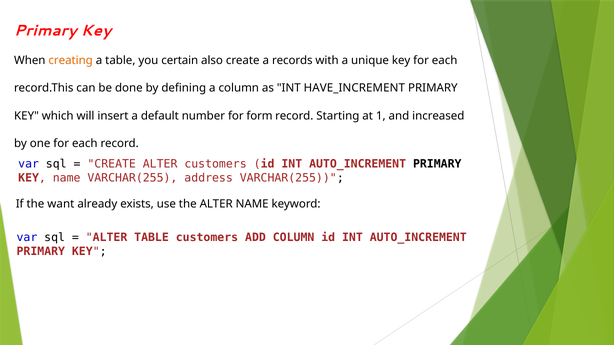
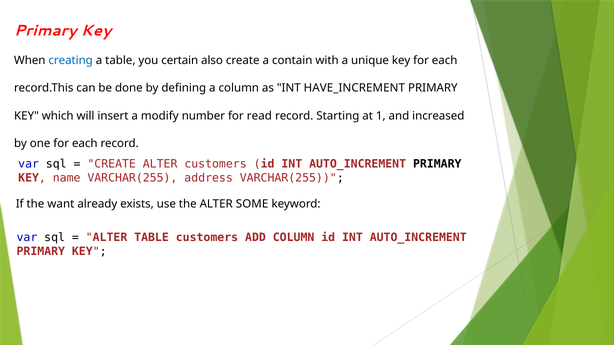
creating colour: orange -> blue
records: records -> contain
default: default -> modify
form: form -> read
ALTER NAME: NAME -> SOME
